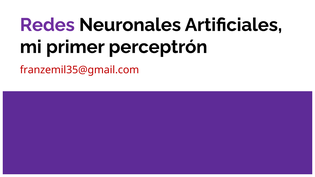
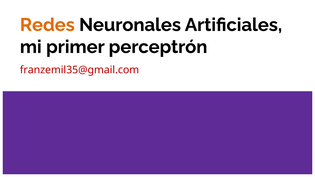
Redes colour: purple -> orange
